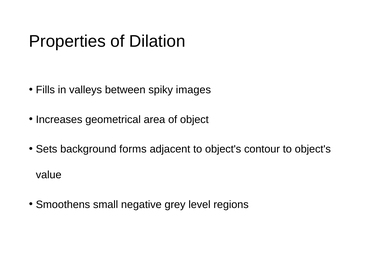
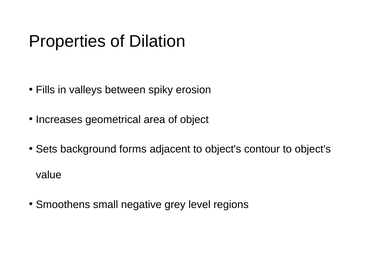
images: images -> erosion
